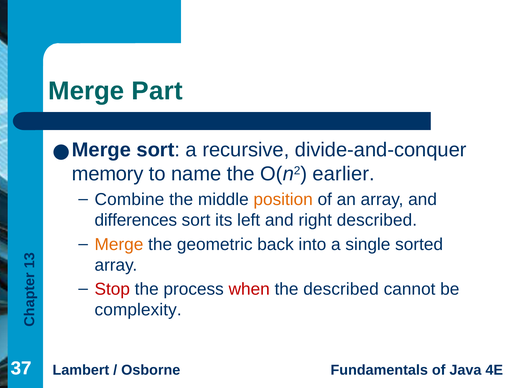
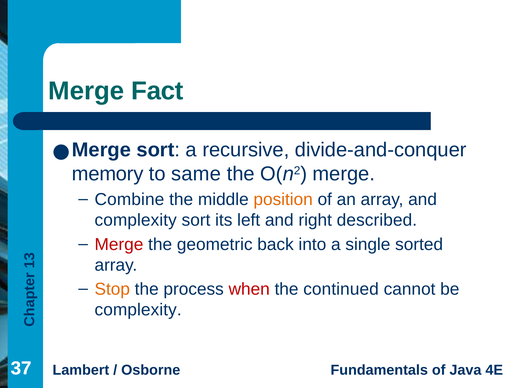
Part: Part -> Fact
name: name -> same
O(n2 earlier: earlier -> merge
differences at (136, 220): differences -> complexity
Merge at (119, 244) colour: orange -> red
Stop colour: red -> orange
the described: described -> continued
